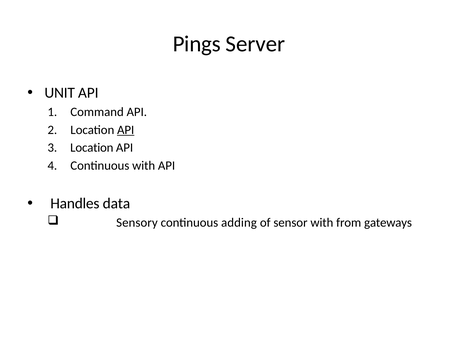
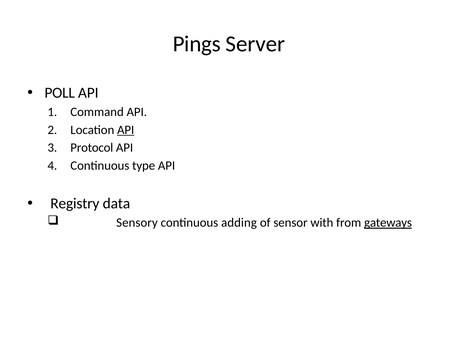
UNIT: UNIT -> POLL
Location at (92, 148): Location -> Protocol
Continuous with: with -> type
Handles: Handles -> Registry
gateways underline: none -> present
